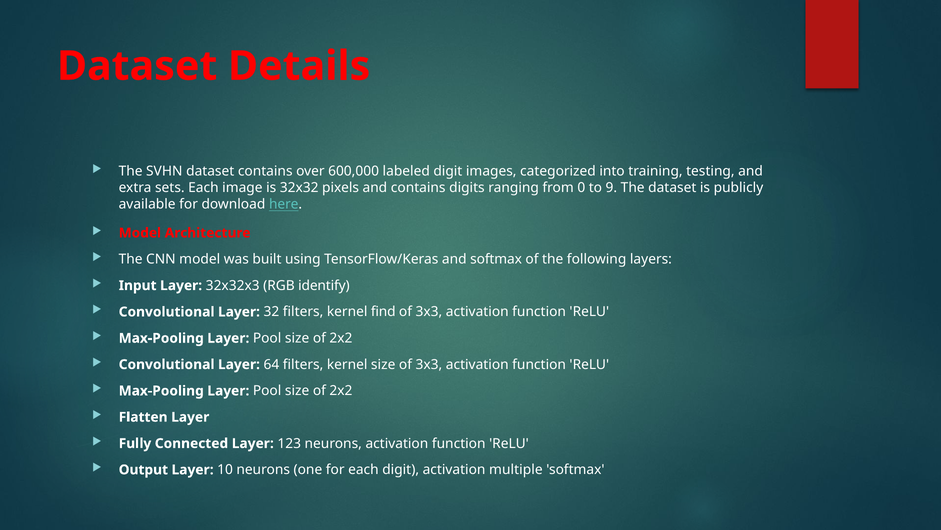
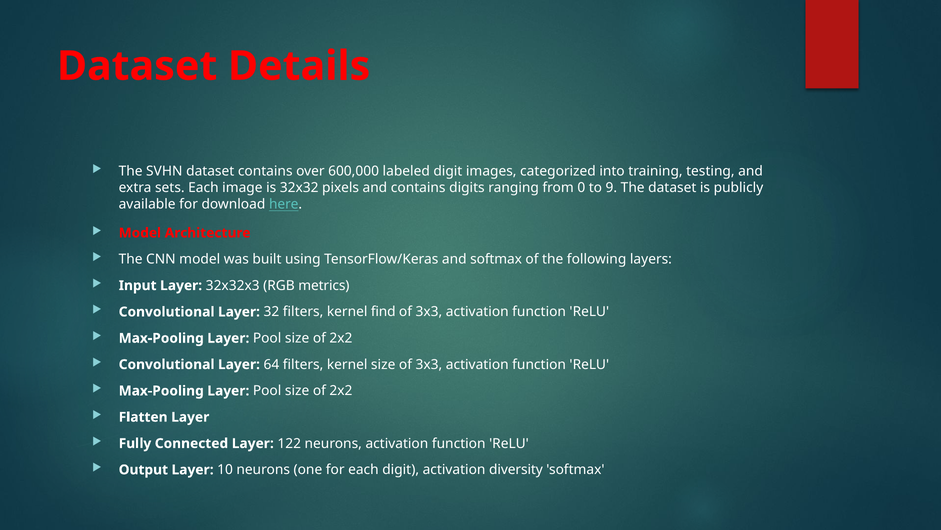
identify: identify -> metrics
123: 123 -> 122
multiple: multiple -> diversity
